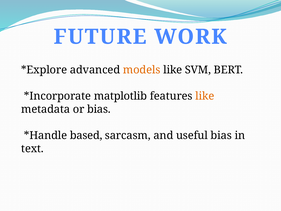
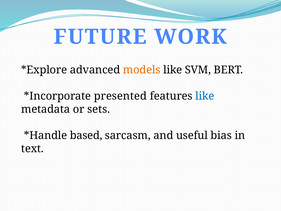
matplotlib: matplotlib -> presented
like at (205, 96) colour: orange -> blue
or bias: bias -> sets
